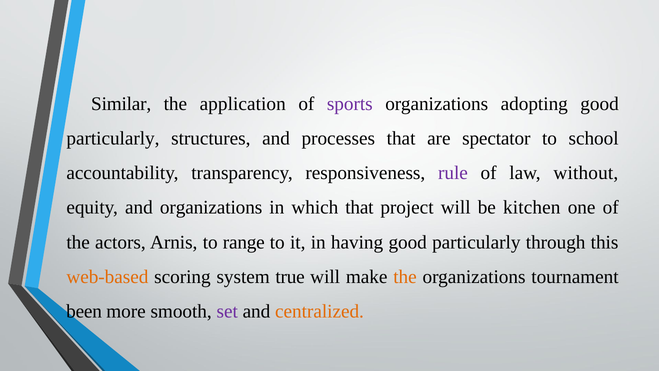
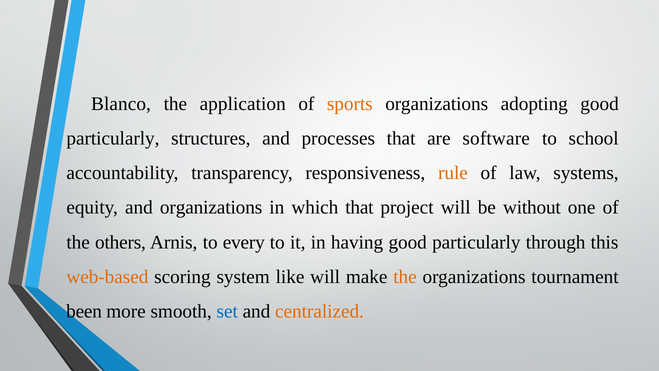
Similar: Similar -> Blanco
sports colour: purple -> orange
spectator: spectator -> software
rule colour: purple -> orange
without: without -> systems
kitchen: kitchen -> without
actors: actors -> others
range: range -> every
true: true -> like
set colour: purple -> blue
